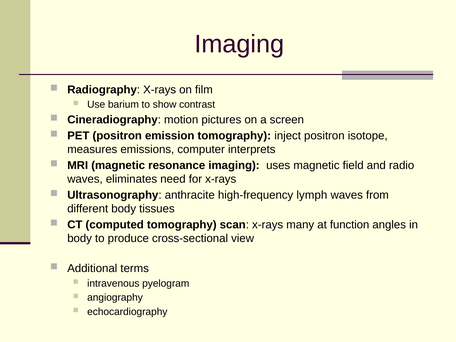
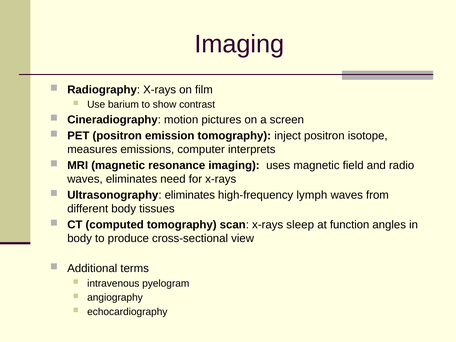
Ultrasonography anthracite: anthracite -> eliminates
many: many -> sleep
